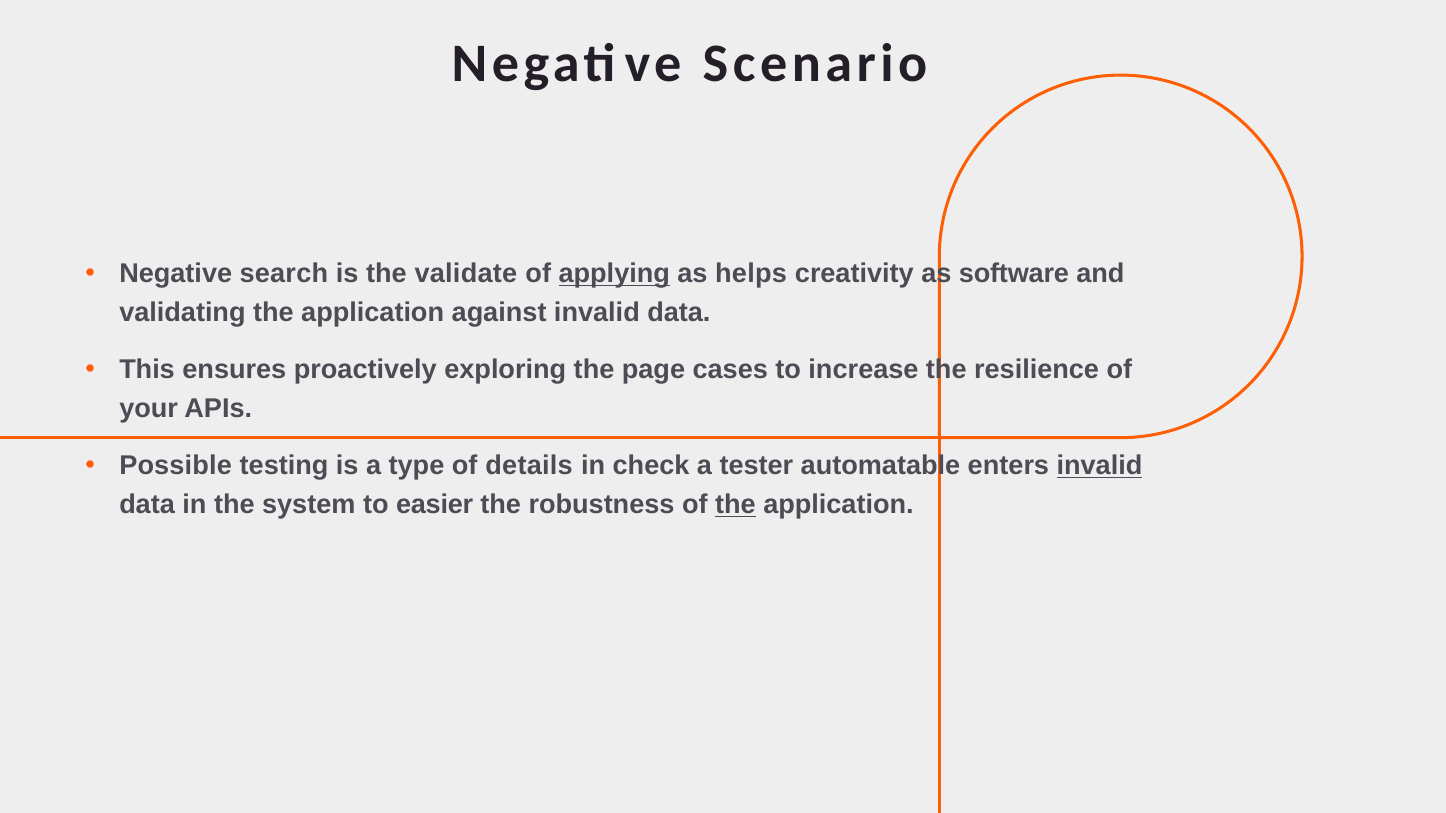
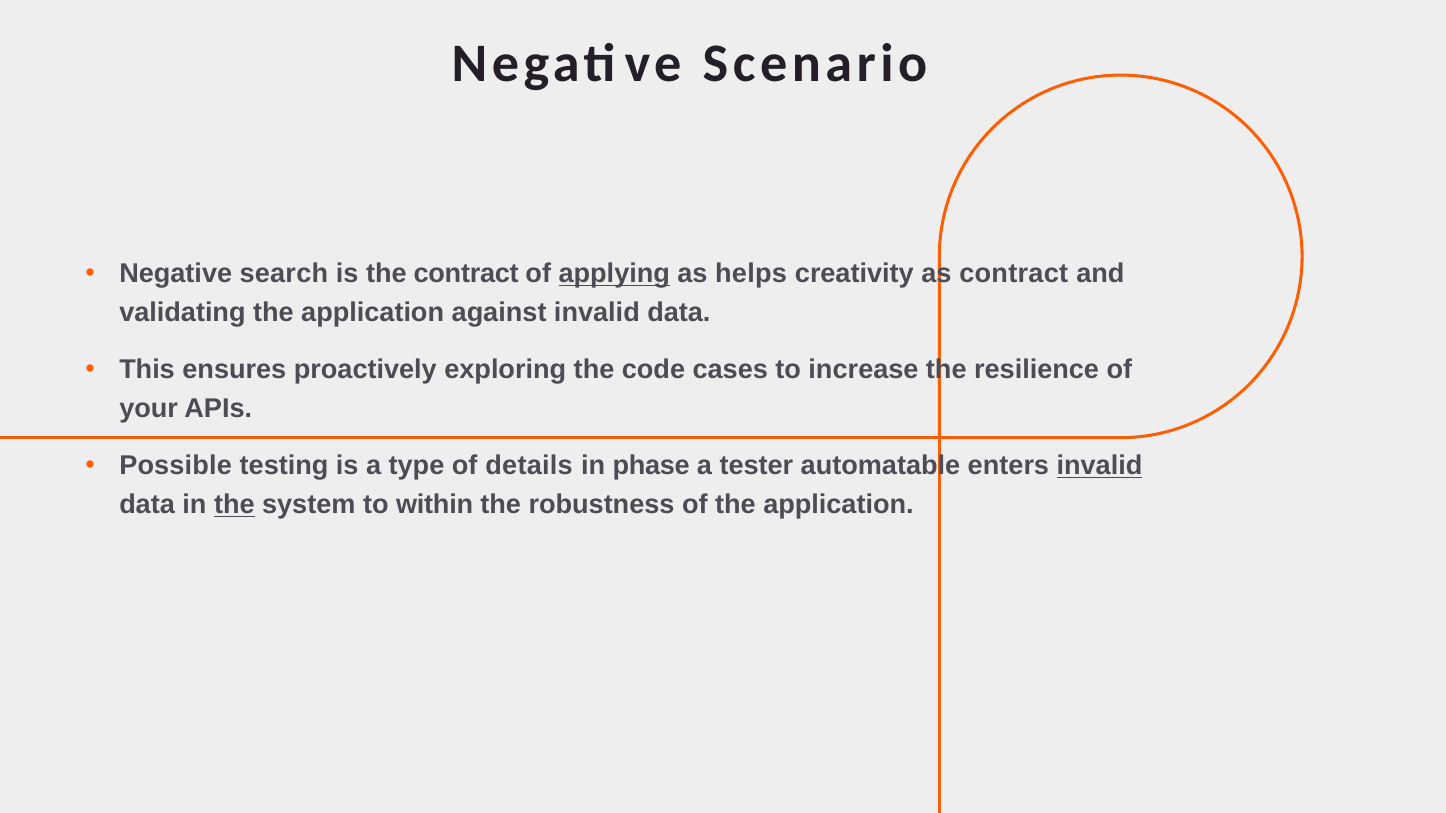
the validate: validate -> contract
as software: software -> contract
page: page -> code
check: check -> phase
the at (234, 505) underline: none -> present
easier: easier -> within
the at (735, 505) underline: present -> none
